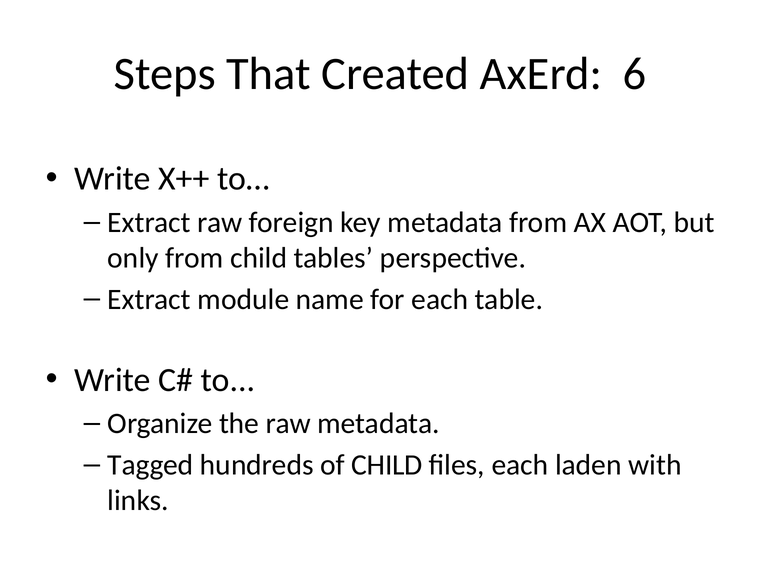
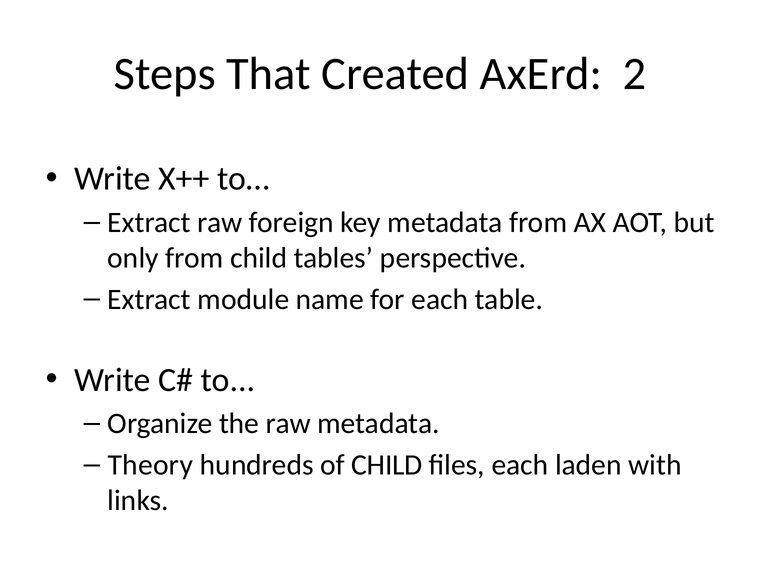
6: 6 -> 2
Tagged: Tagged -> Theory
